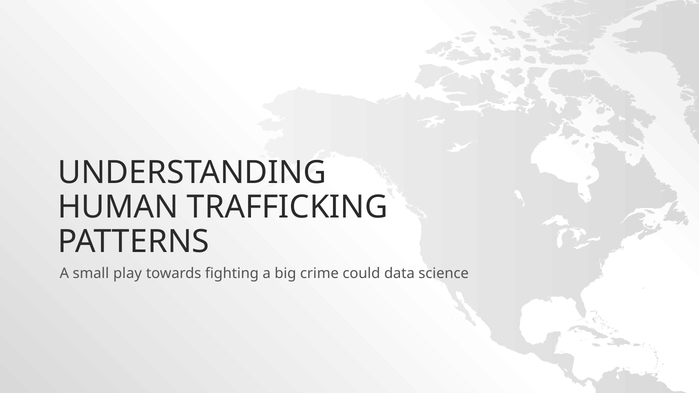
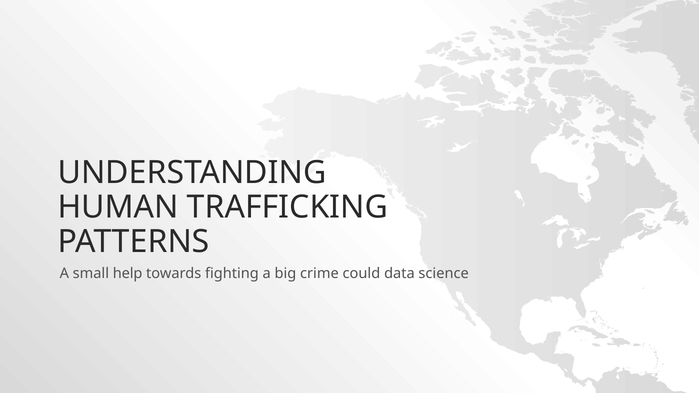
play: play -> help
